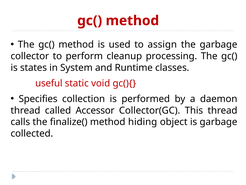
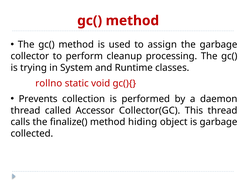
states: states -> trying
useful: useful -> rollno
Specifies: Specifies -> Prevents
